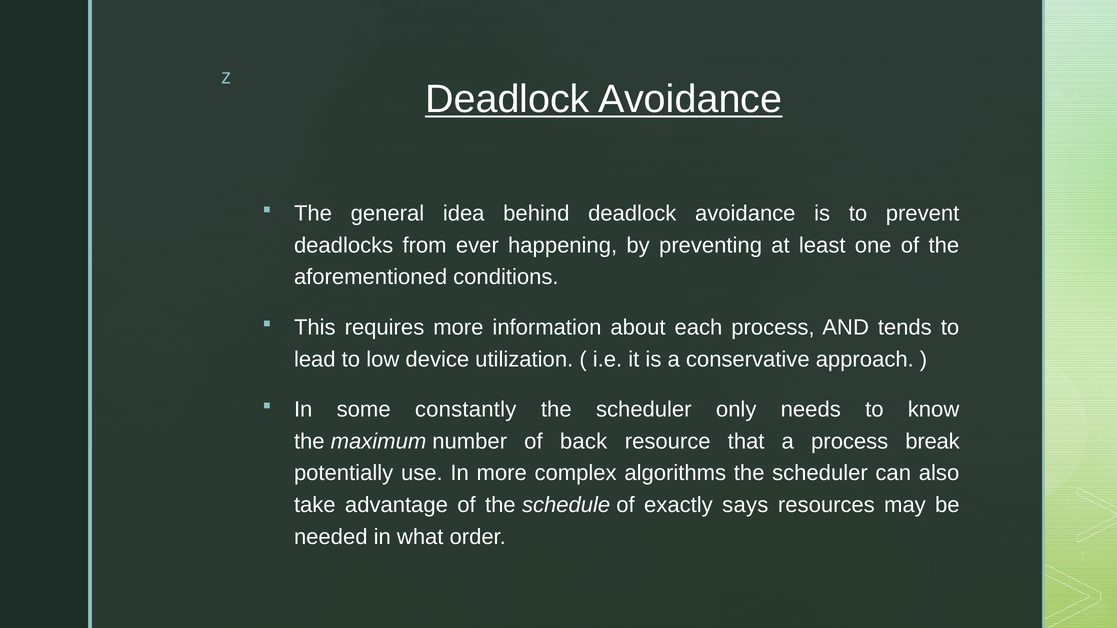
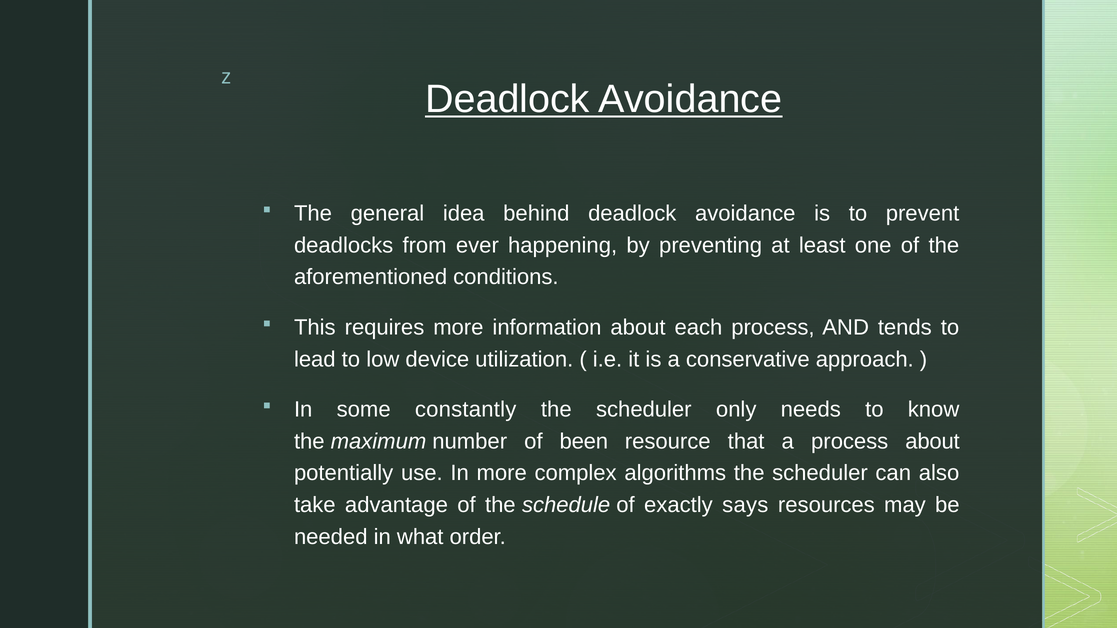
back: back -> been
process break: break -> about
